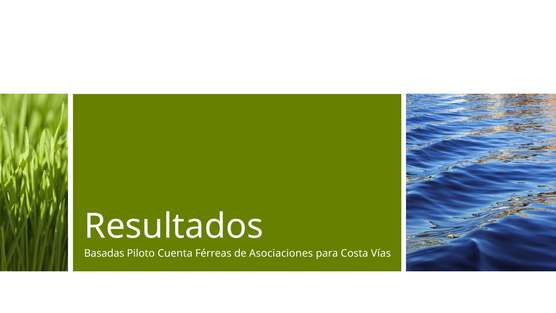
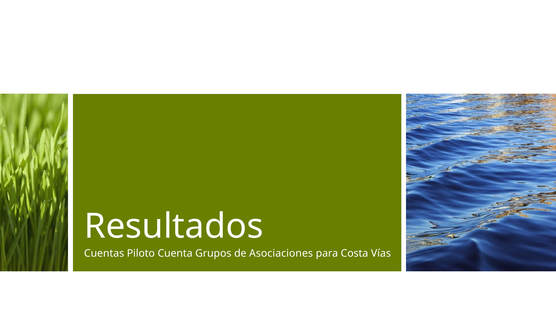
Basadas: Basadas -> Cuentas
Férreas: Férreas -> Grupos
